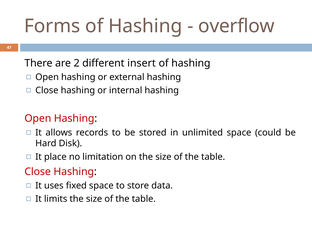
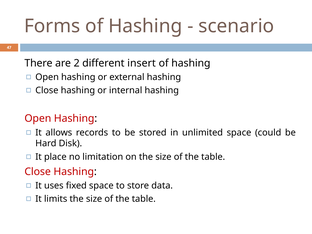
overflow: overflow -> scenario
